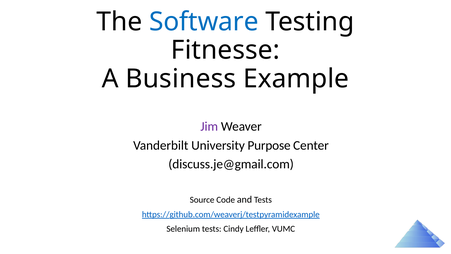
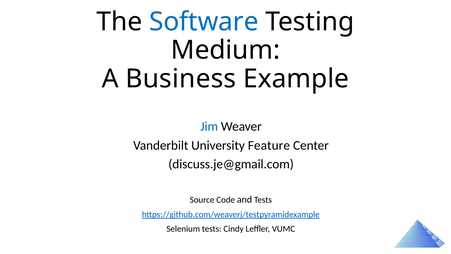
Fitnesse: Fitnesse -> Medium
Jim colour: purple -> blue
Purpose: Purpose -> Feature
